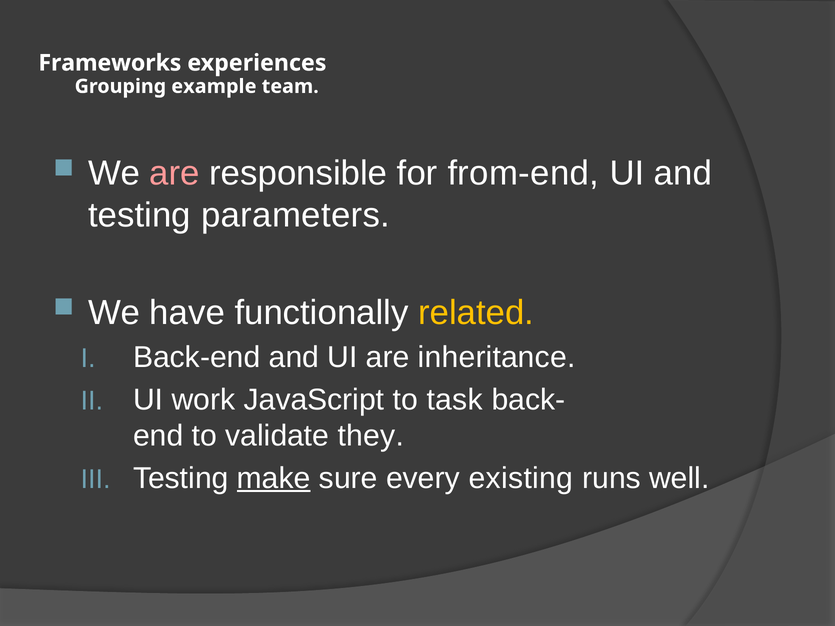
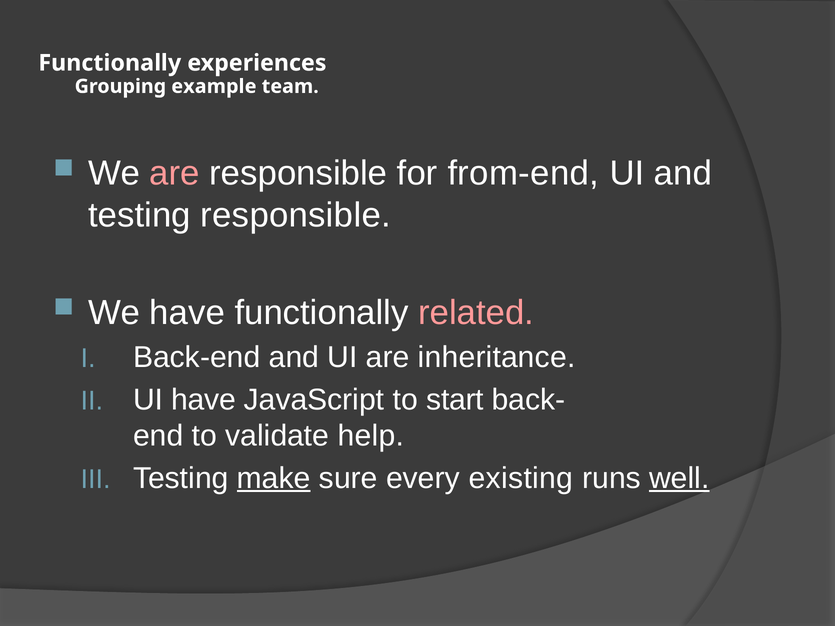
Frameworks at (110, 63): Frameworks -> Functionally
testing parameters: parameters -> responsible
related colour: yellow -> pink
UI work: work -> have
task: task -> start
they: they -> help
well underline: none -> present
